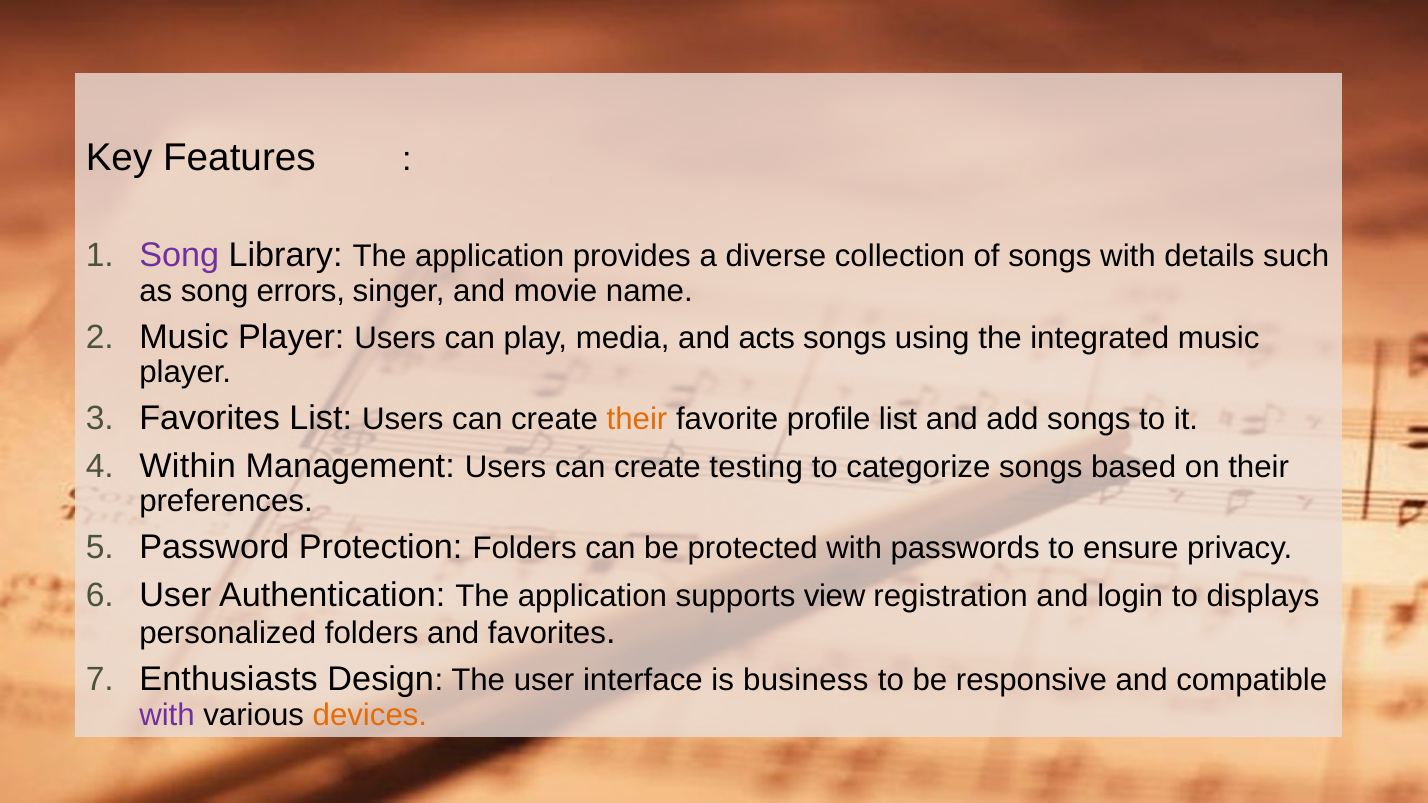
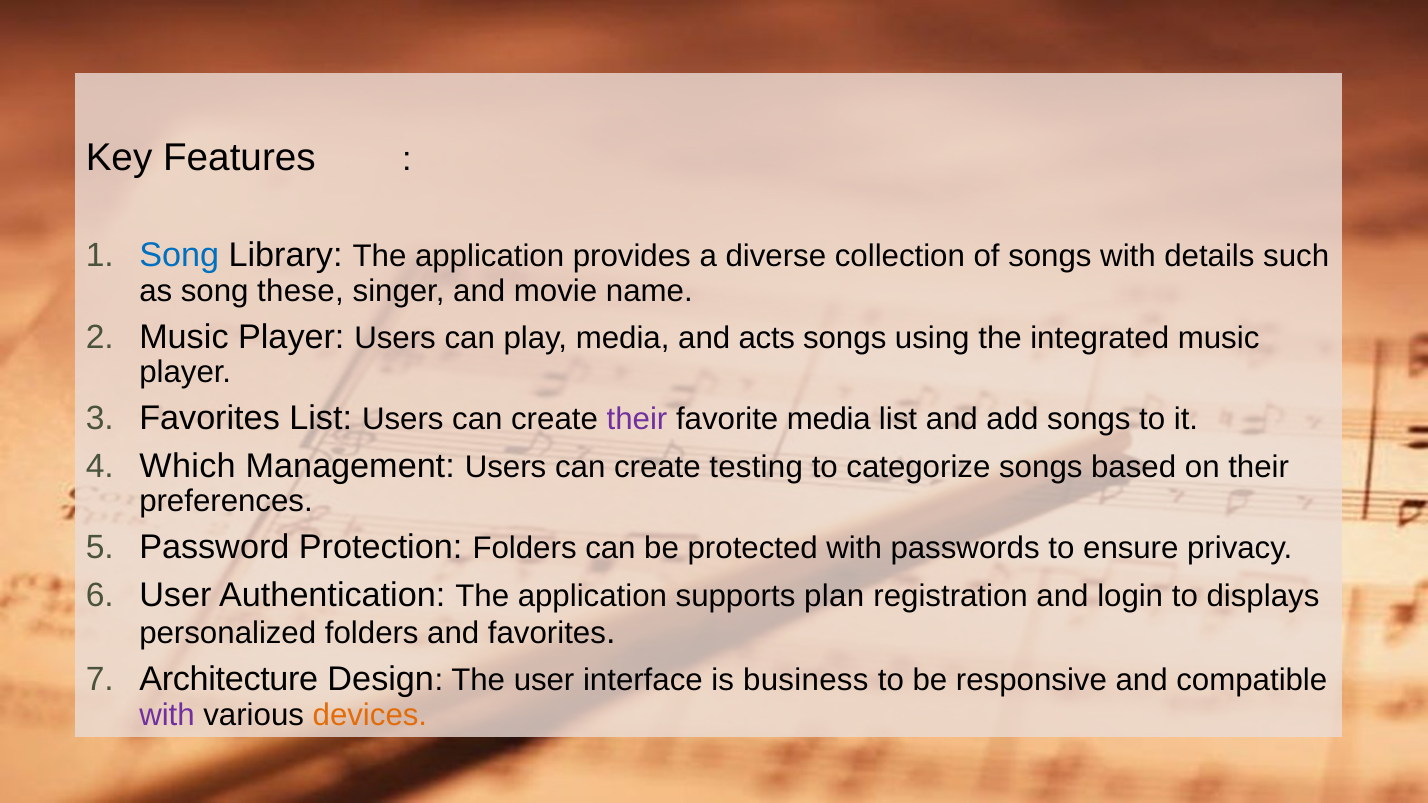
Song at (179, 256) colour: purple -> blue
errors: errors -> these
their at (637, 419) colour: orange -> purple
favorite profile: profile -> media
Within: Within -> Which
view: view -> plan
Enthusiasts: Enthusiasts -> Architecture
